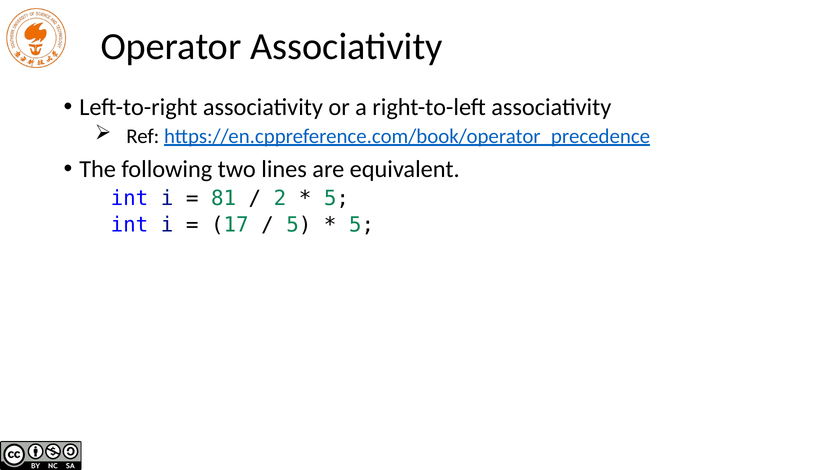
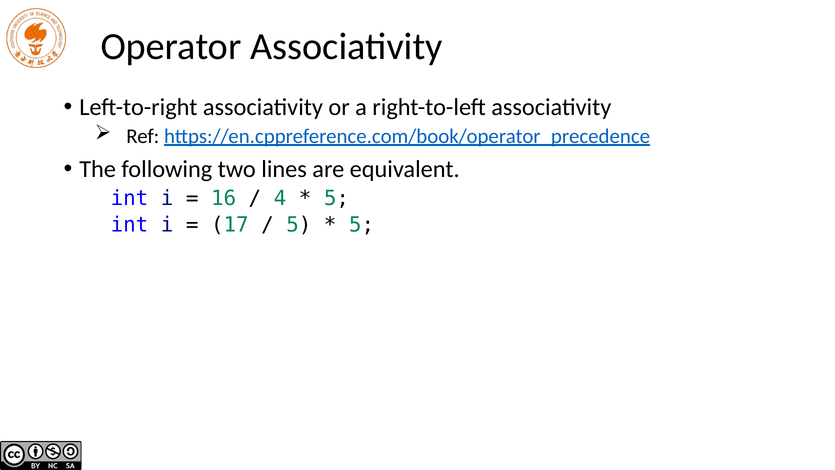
81: 81 -> 16
2: 2 -> 4
